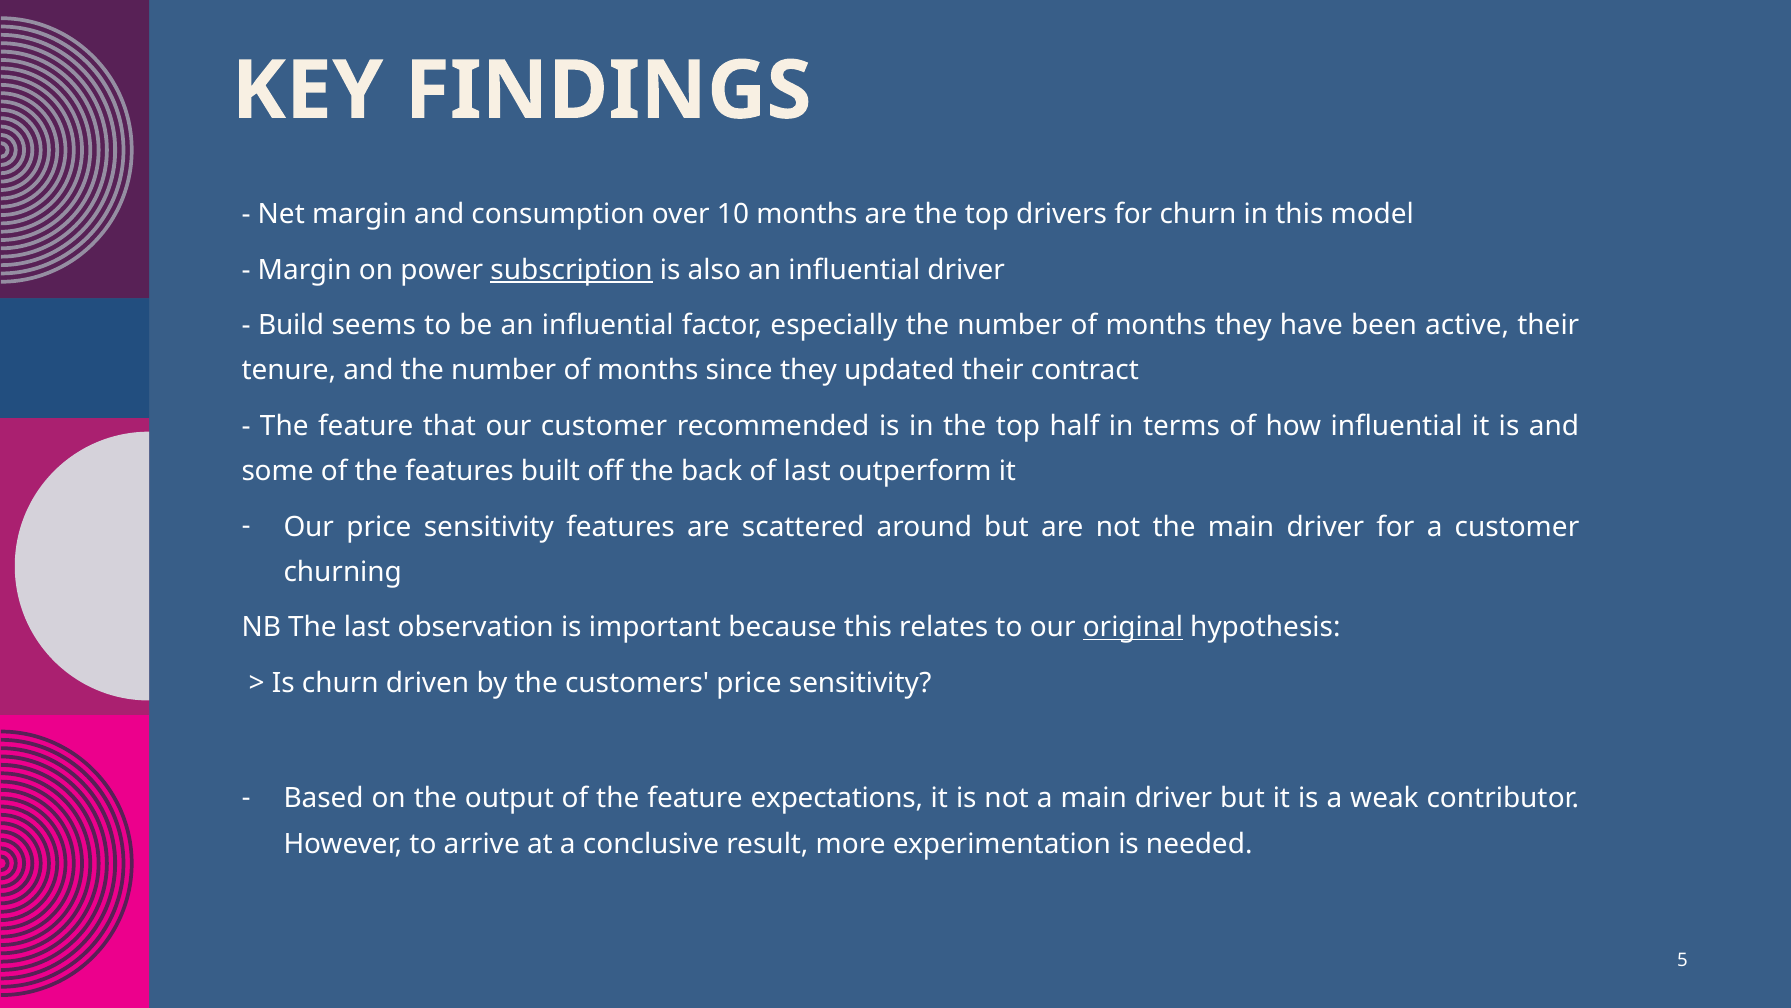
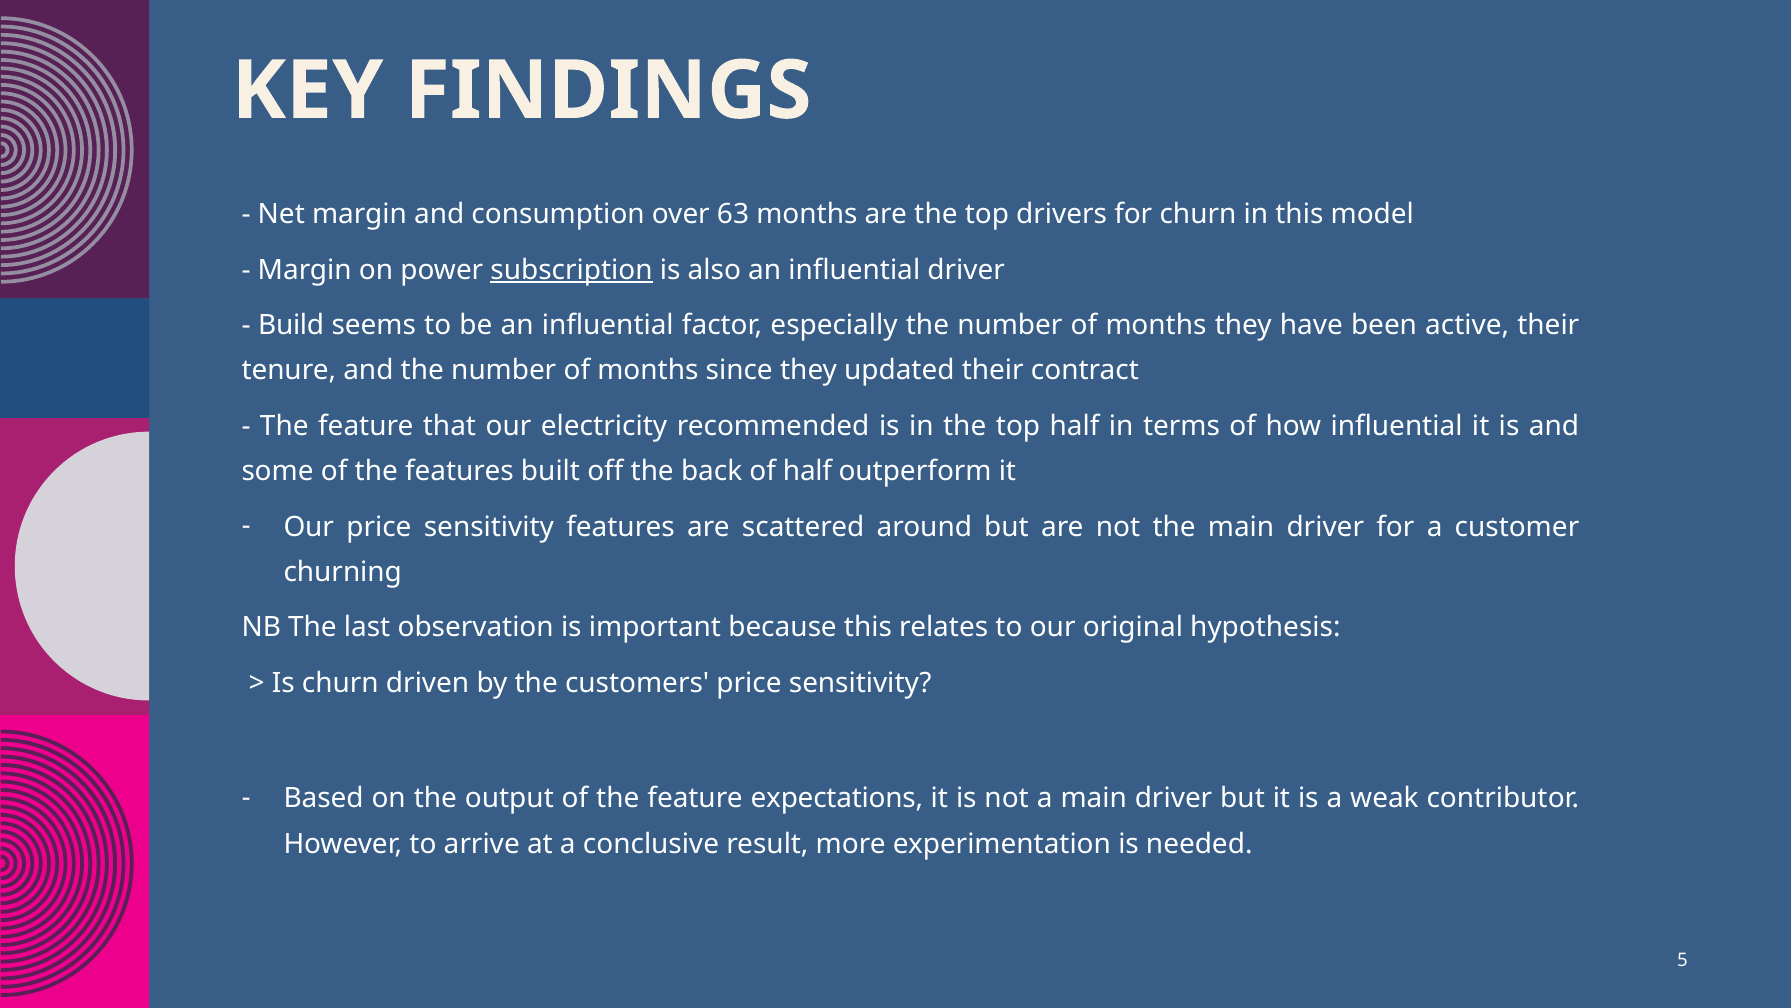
10: 10 -> 63
our customer: customer -> electricity
of last: last -> half
original underline: present -> none
